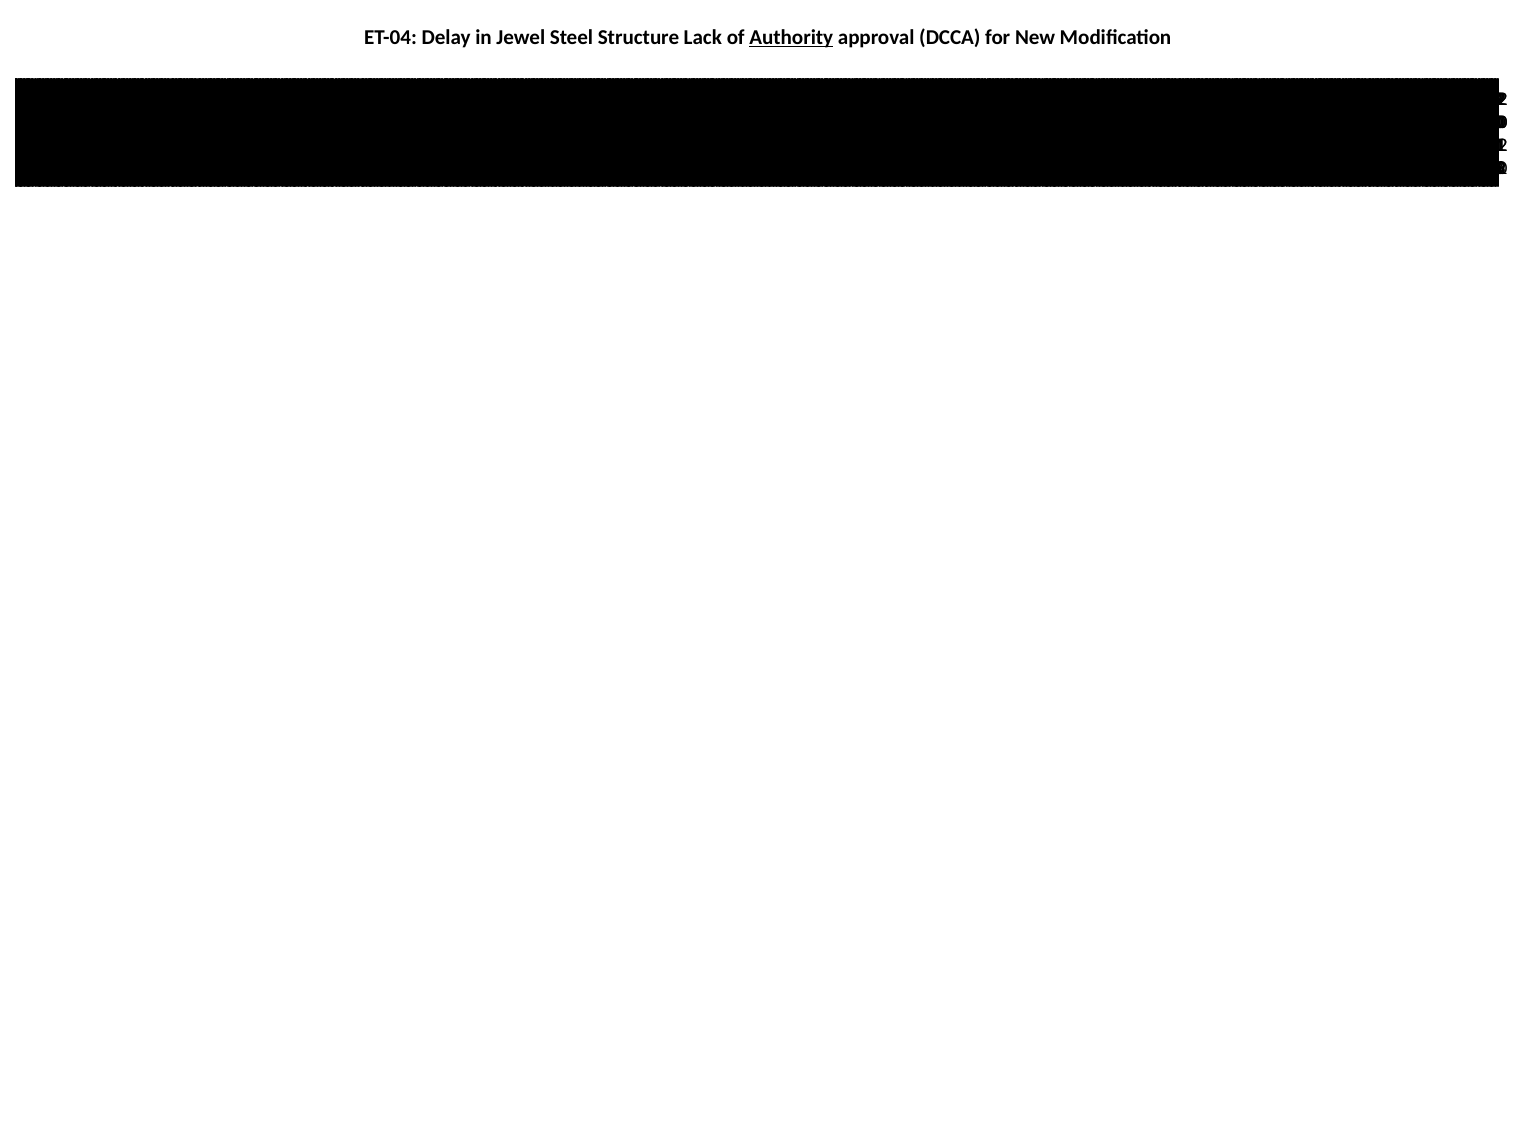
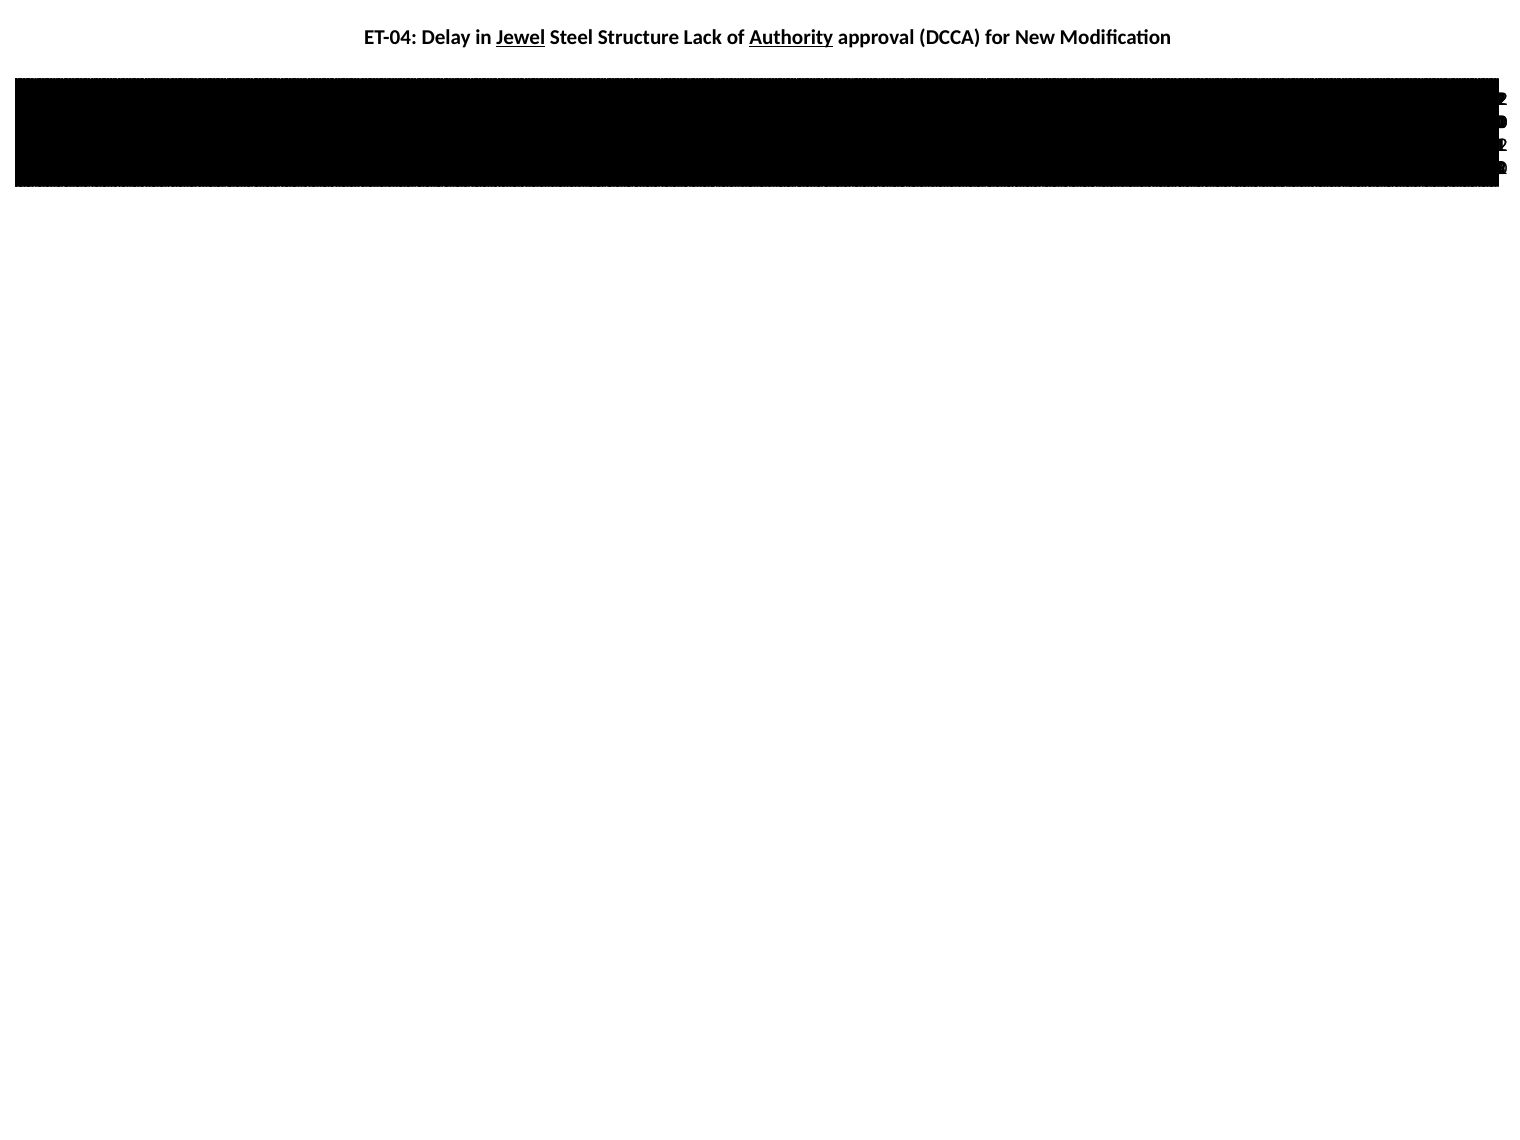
Jewel underline: none -> present
